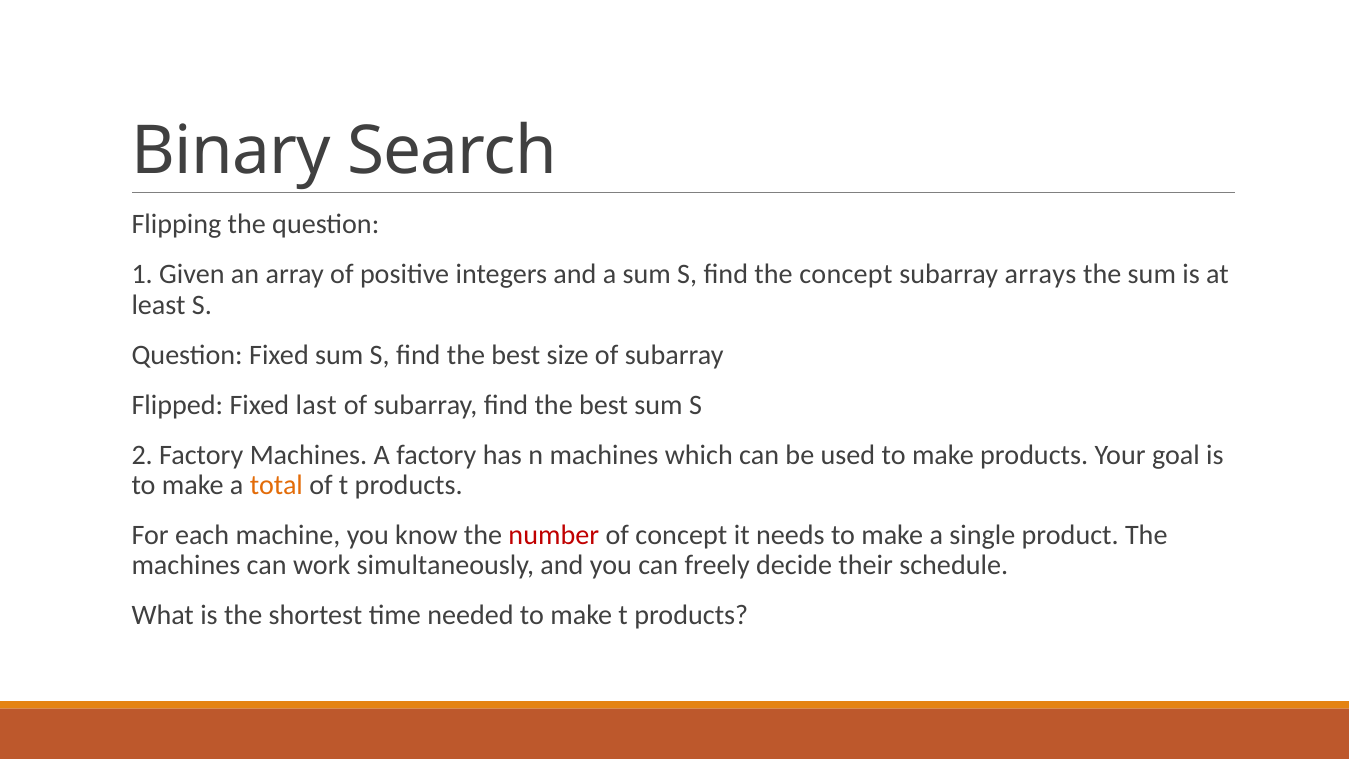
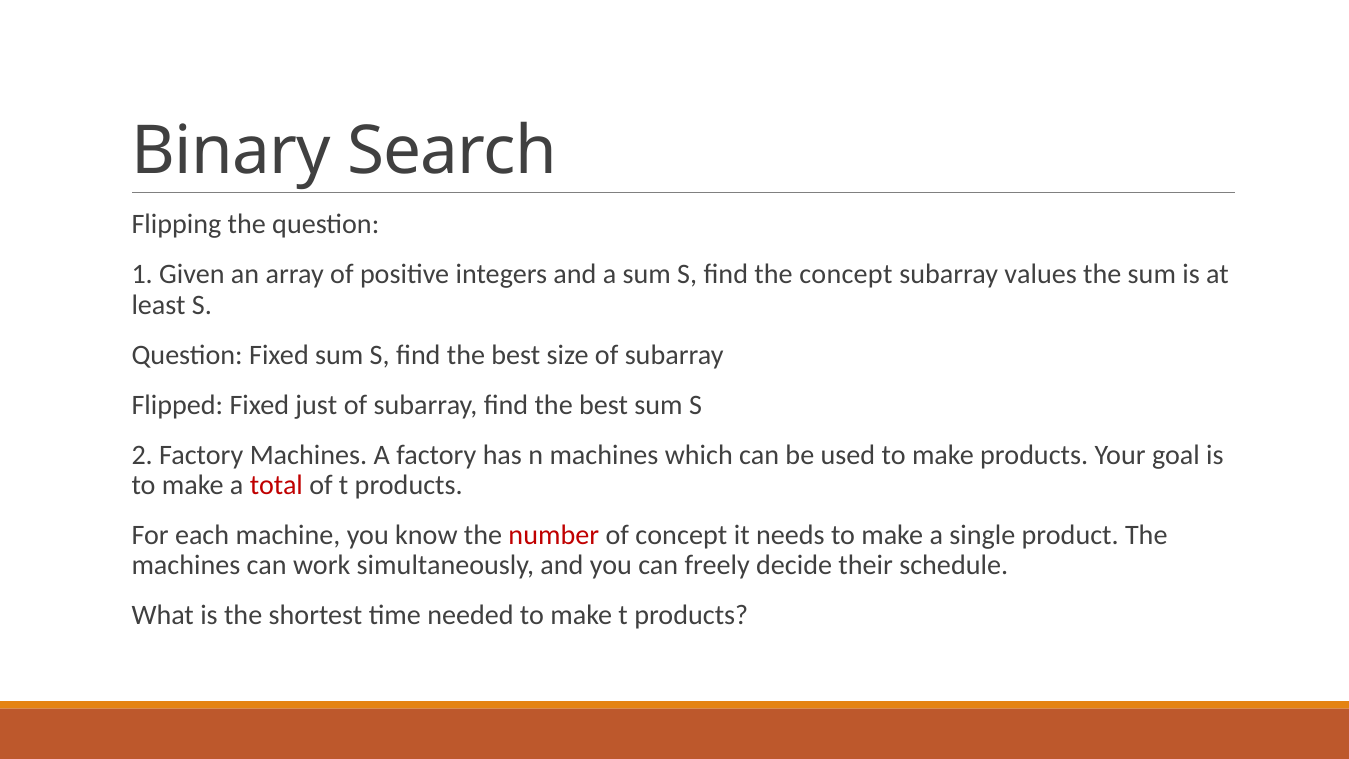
arrays: arrays -> values
last: last -> just
total colour: orange -> red
